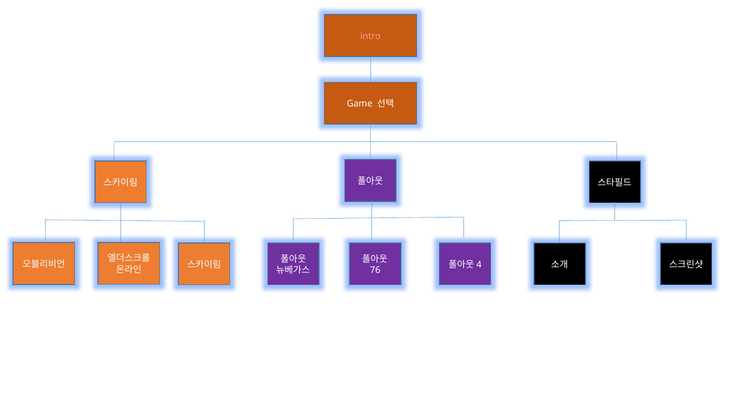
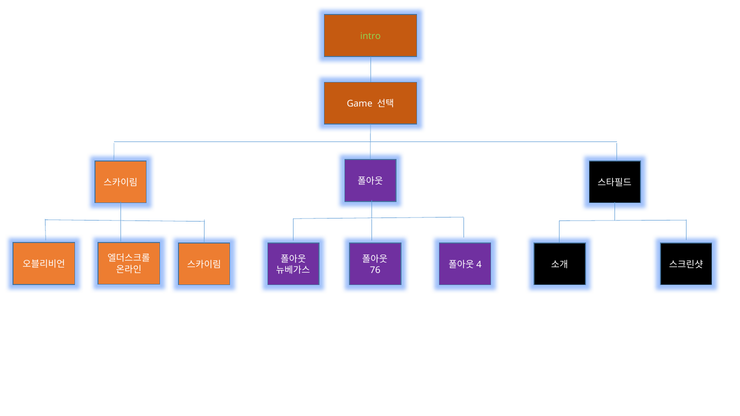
intro colour: pink -> light green
